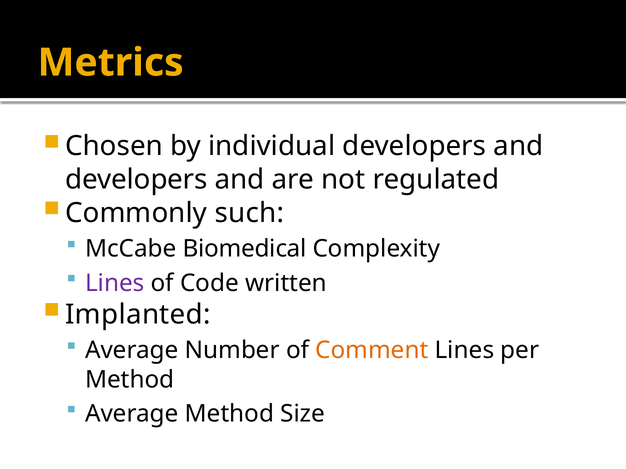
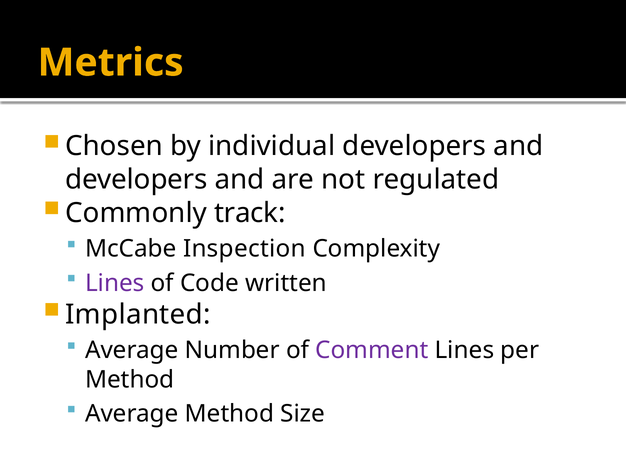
such: such -> track
Biomedical: Biomedical -> Inspection
Comment colour: orange -> purple
